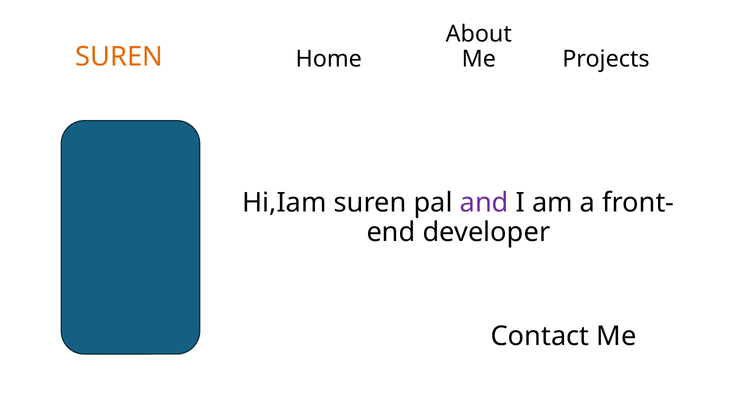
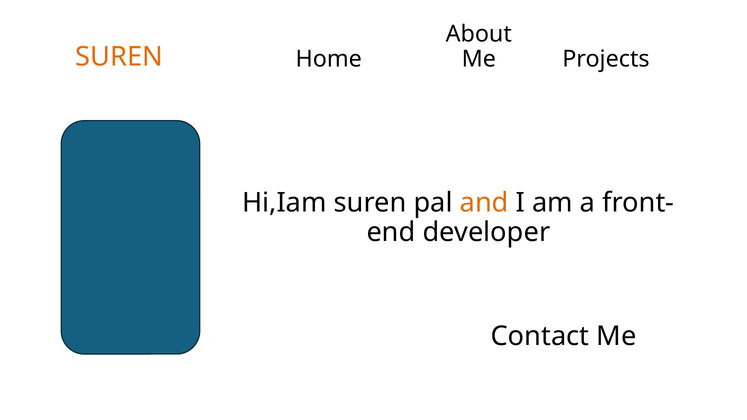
and colour: purple -> orange
